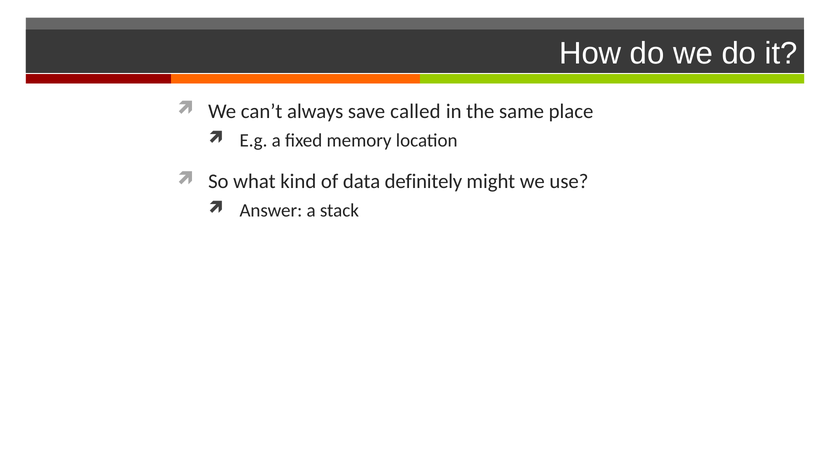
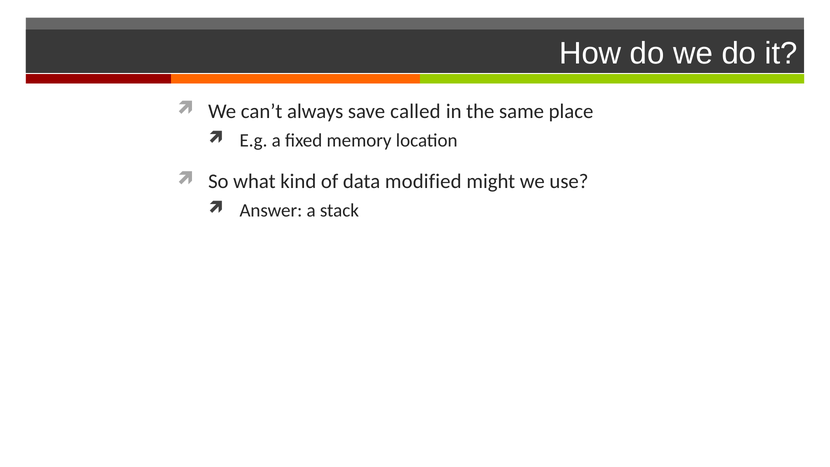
definitely: definitely -> modified
